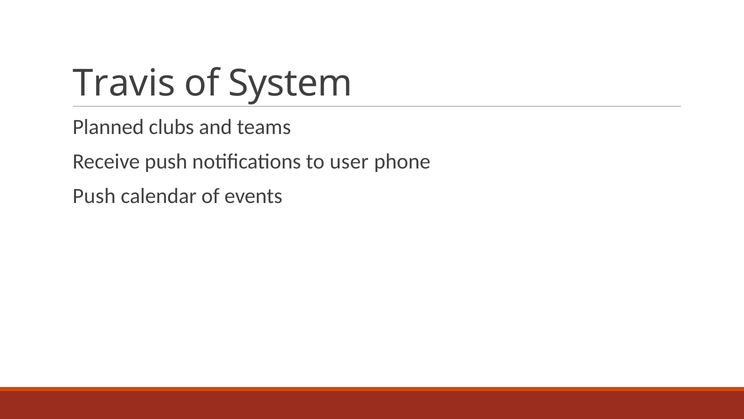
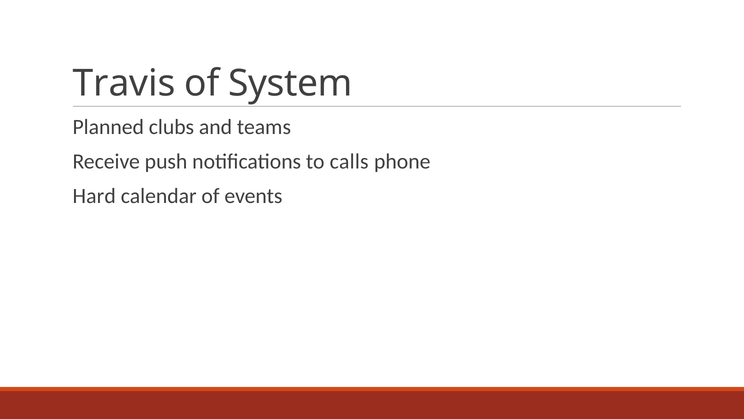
user: user -> calls
Push at (94, 196): Push -> Hard
